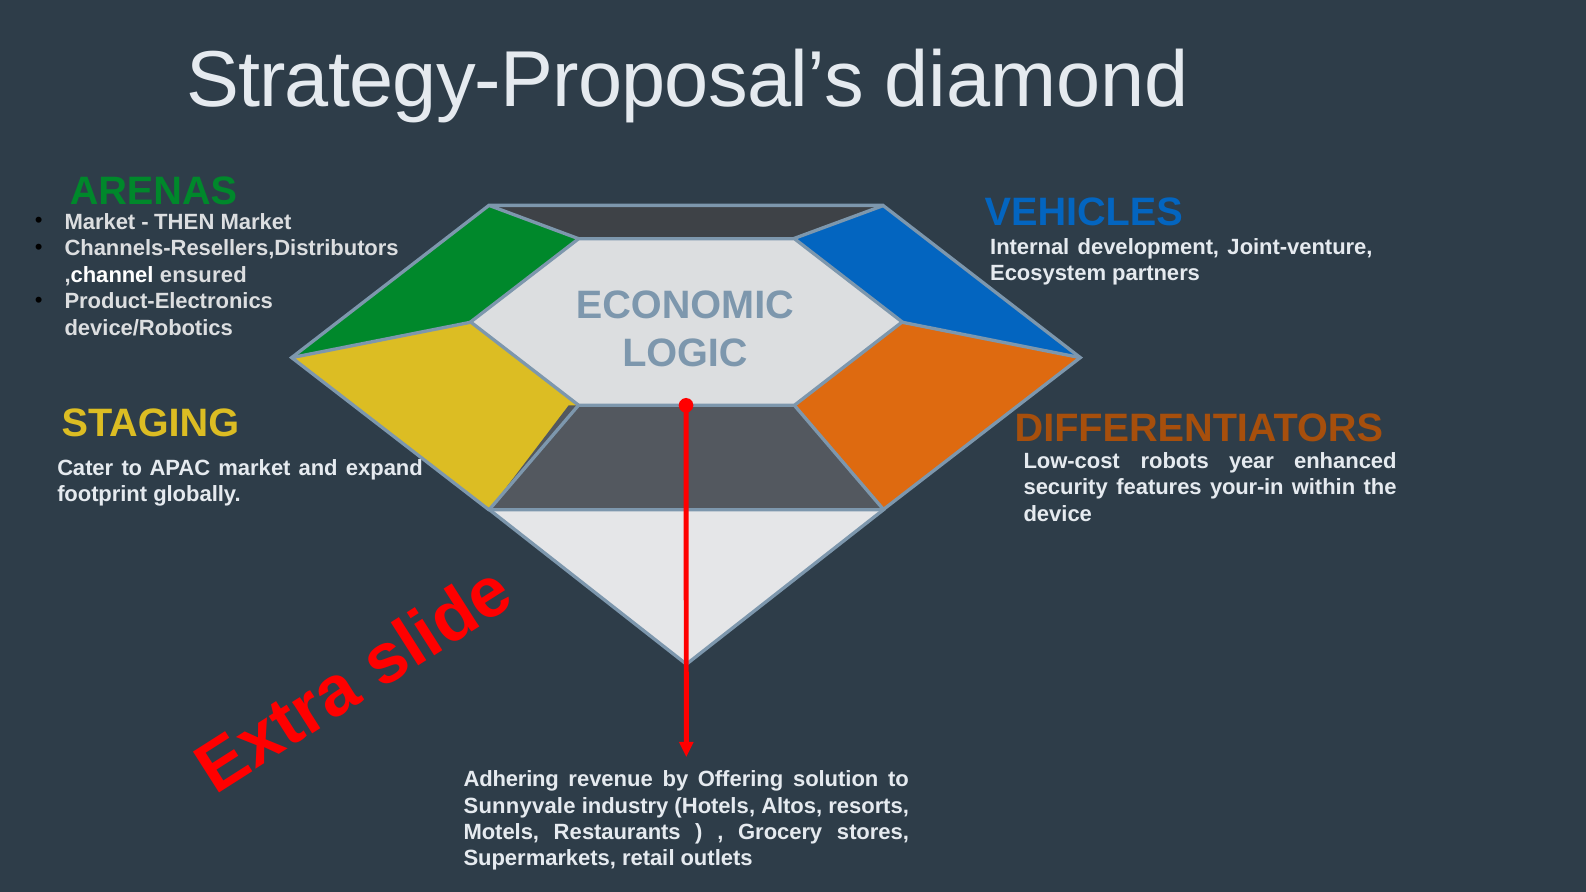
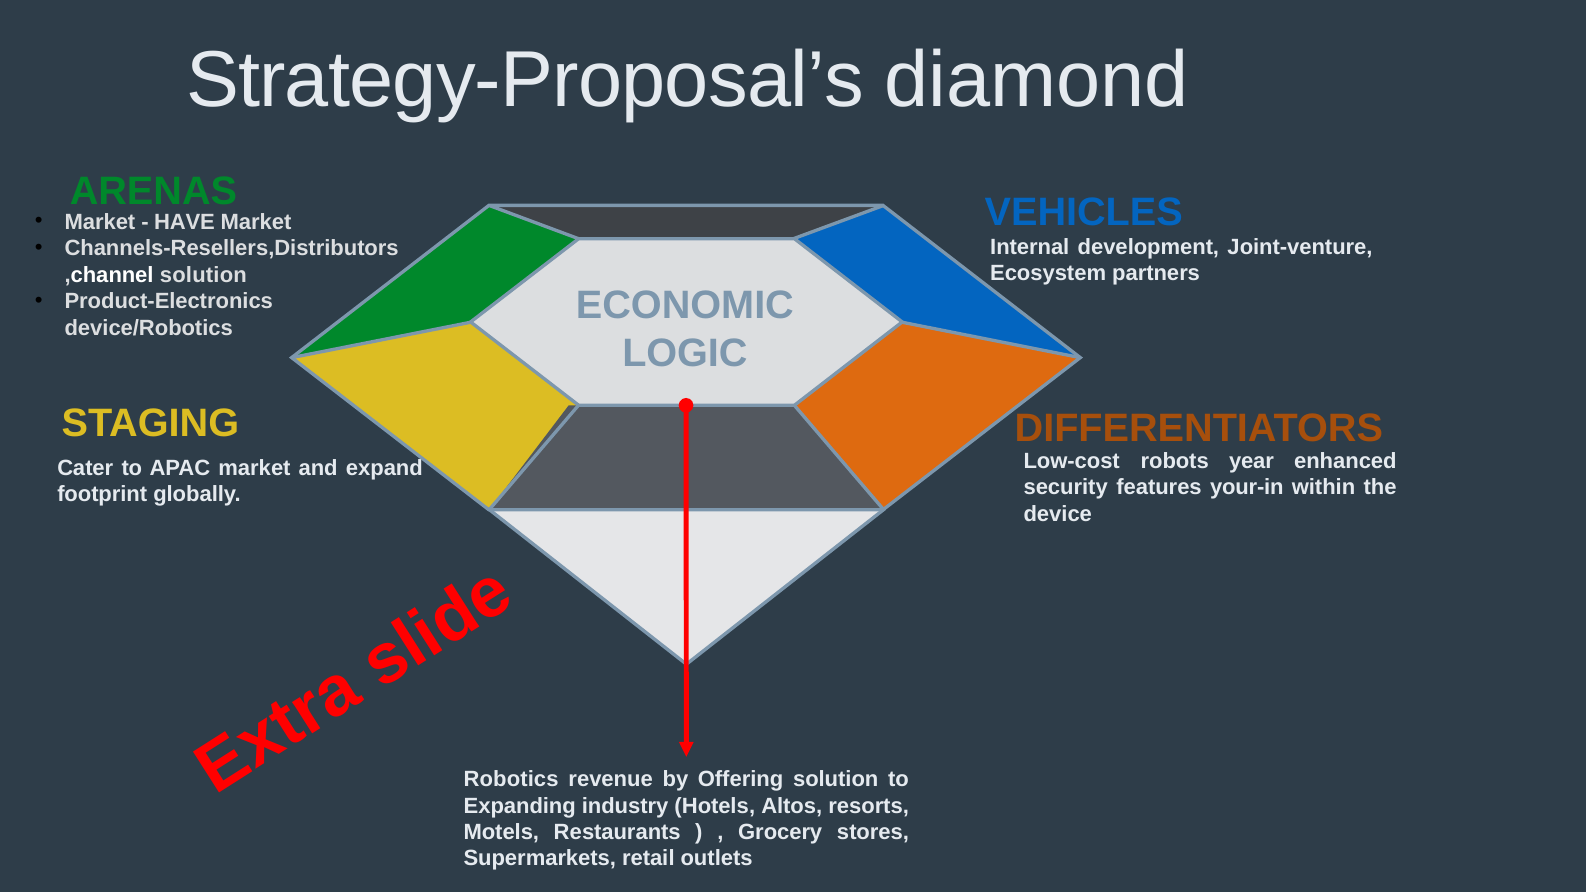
THEN: THEN -> HAVE
,channel ensured: ensured -> solution
Adhering: Adhering -> Robotics
Sunnyvale: Sunnyvale -> Expanding
